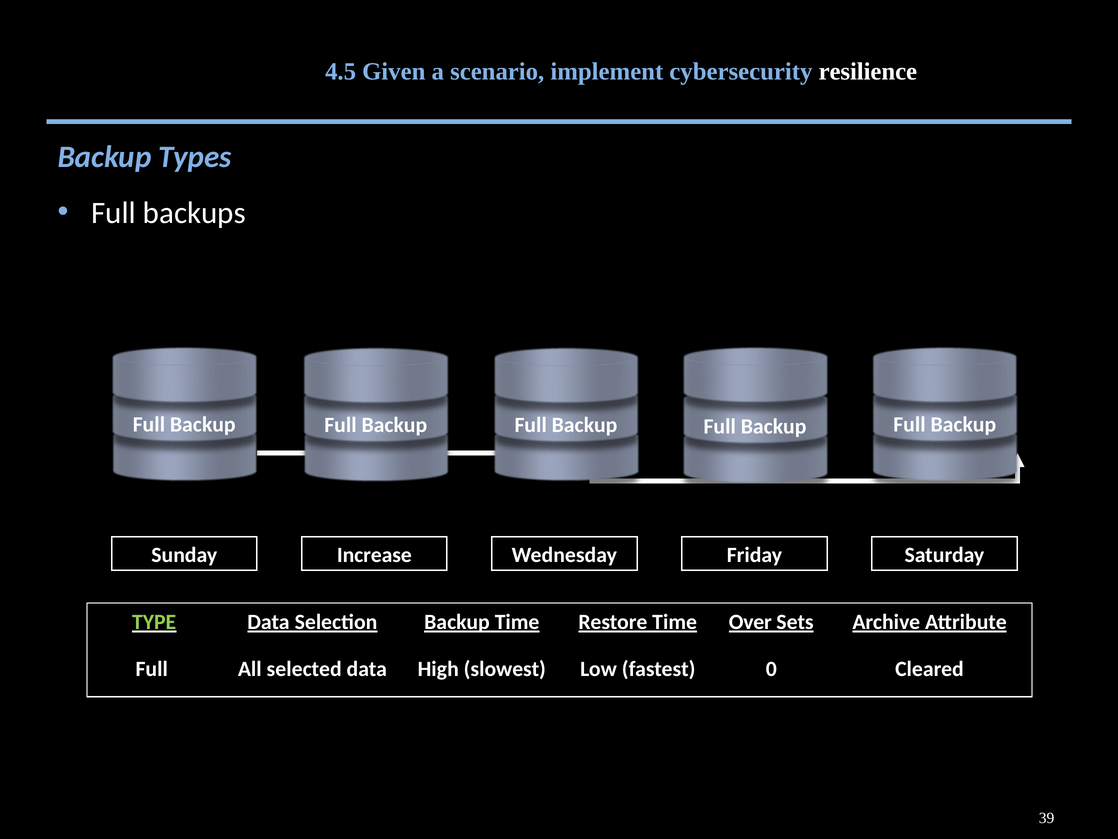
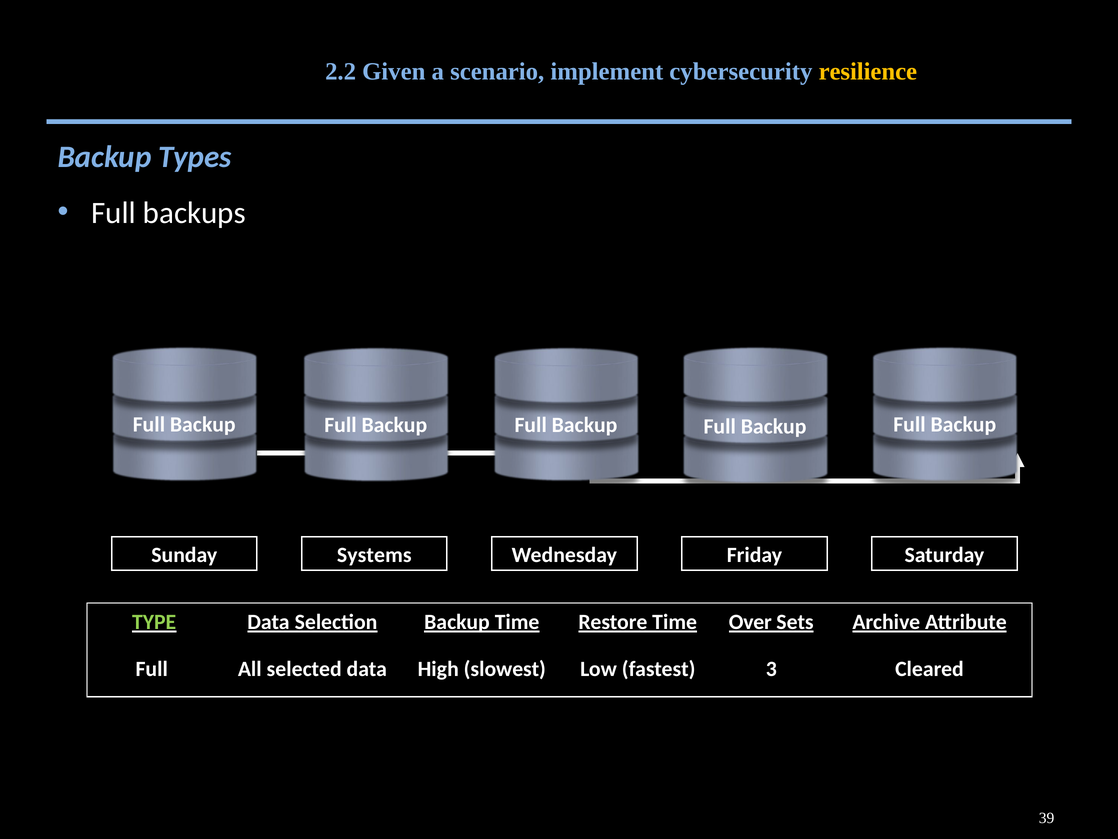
4.5: 4.5 -> 2.2
resilience colour: white -> yellow
Increase: Increase -> Systems
0: 0 -> 3
